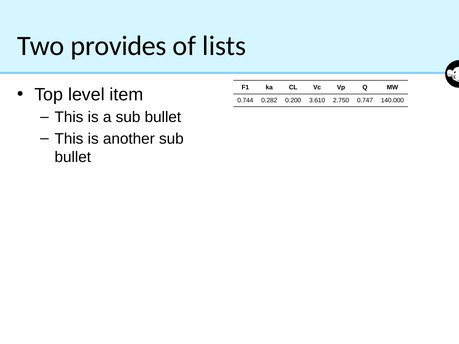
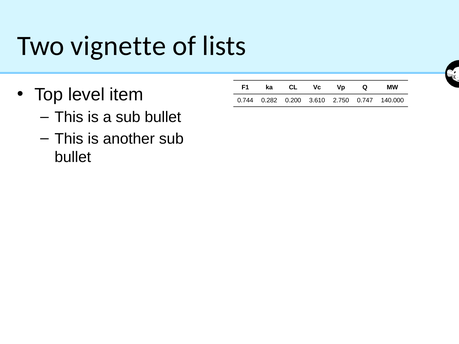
provides: provides -> vignette
